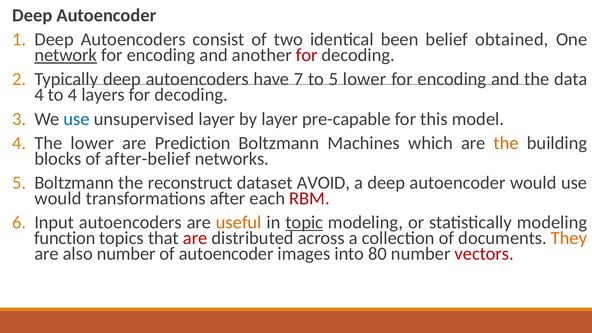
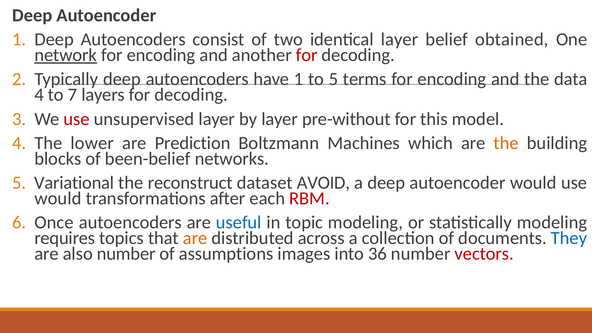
identical been: been -> layer
have 7: 7 -> 1
5 lower: lower -> terms
to 4: 4 -> 7
use at (77, 119) colour: blue -> red
pre-capable: pre-capable -> pre-without
after-belief: after-belief -> been-belief
5 Boltzmann: Boltzmann -> Variational
Input: Input -> Once
useful colour: orange -> blue
topic underline: present -> none
function: function -> requires
are at (195, 238) colour: red -> orange
They colour: orange -> blue
of autoencoder: autoencoder -> assumptions
80: 80 -> 36
